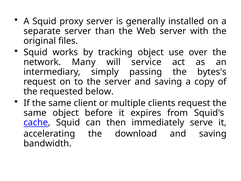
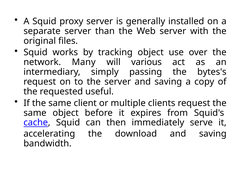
service: service -> various
below: below -> useful
